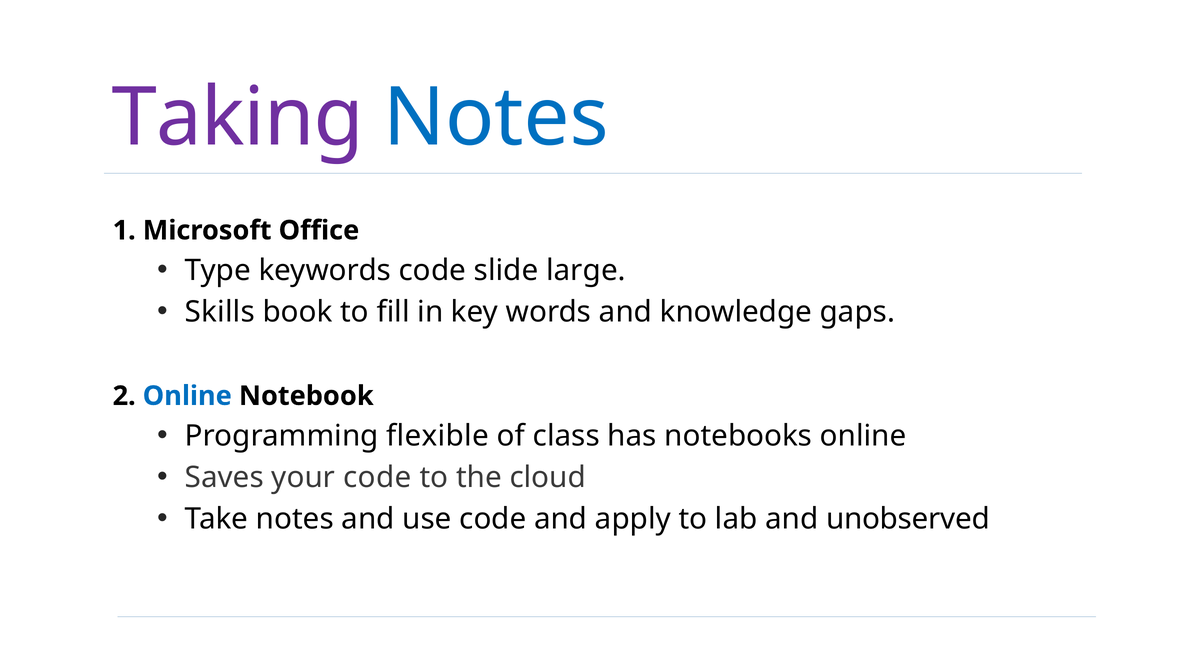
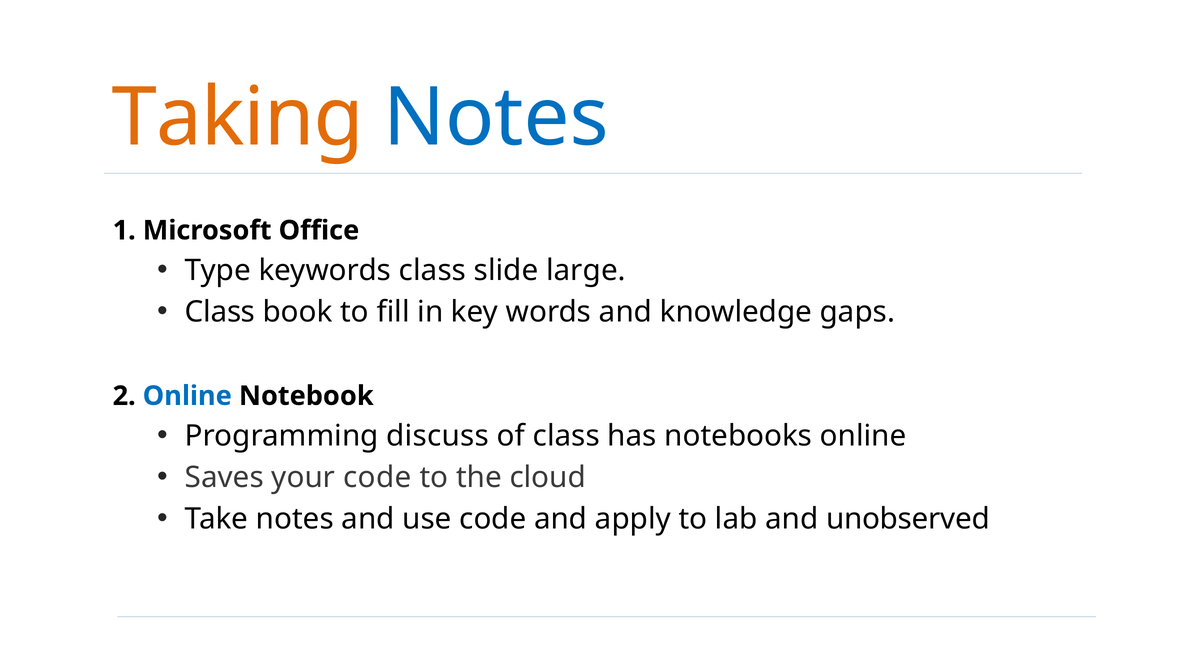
Taking colour: purple -> orange
keywords code: code -> class
Skills at (220, 312): Skills -> Class
flexible: flexible -> discuss
